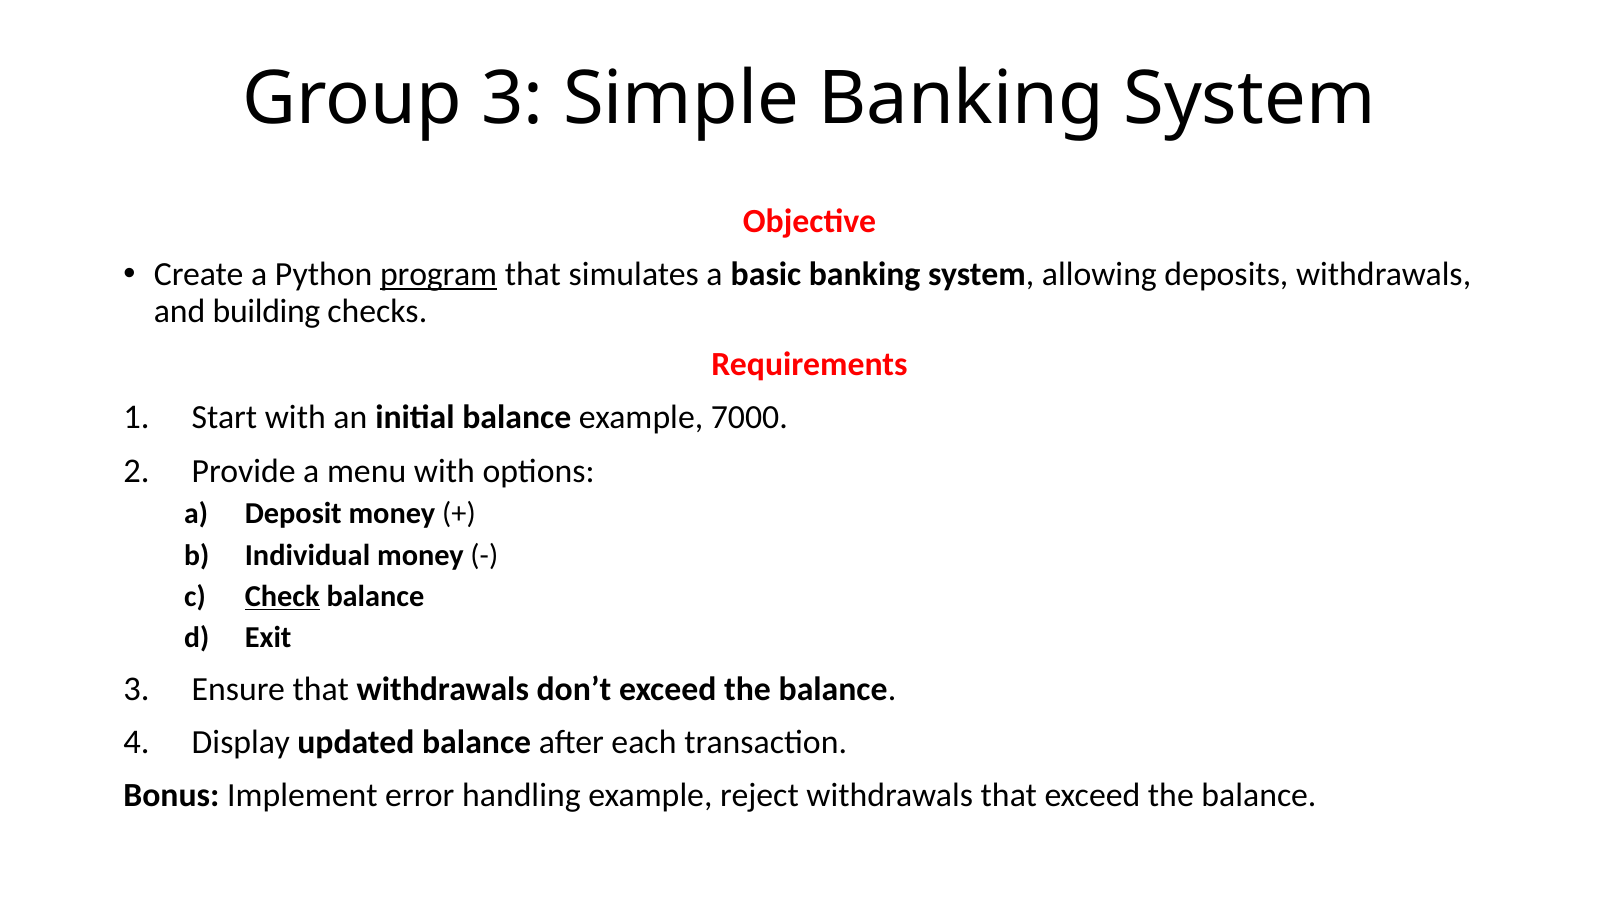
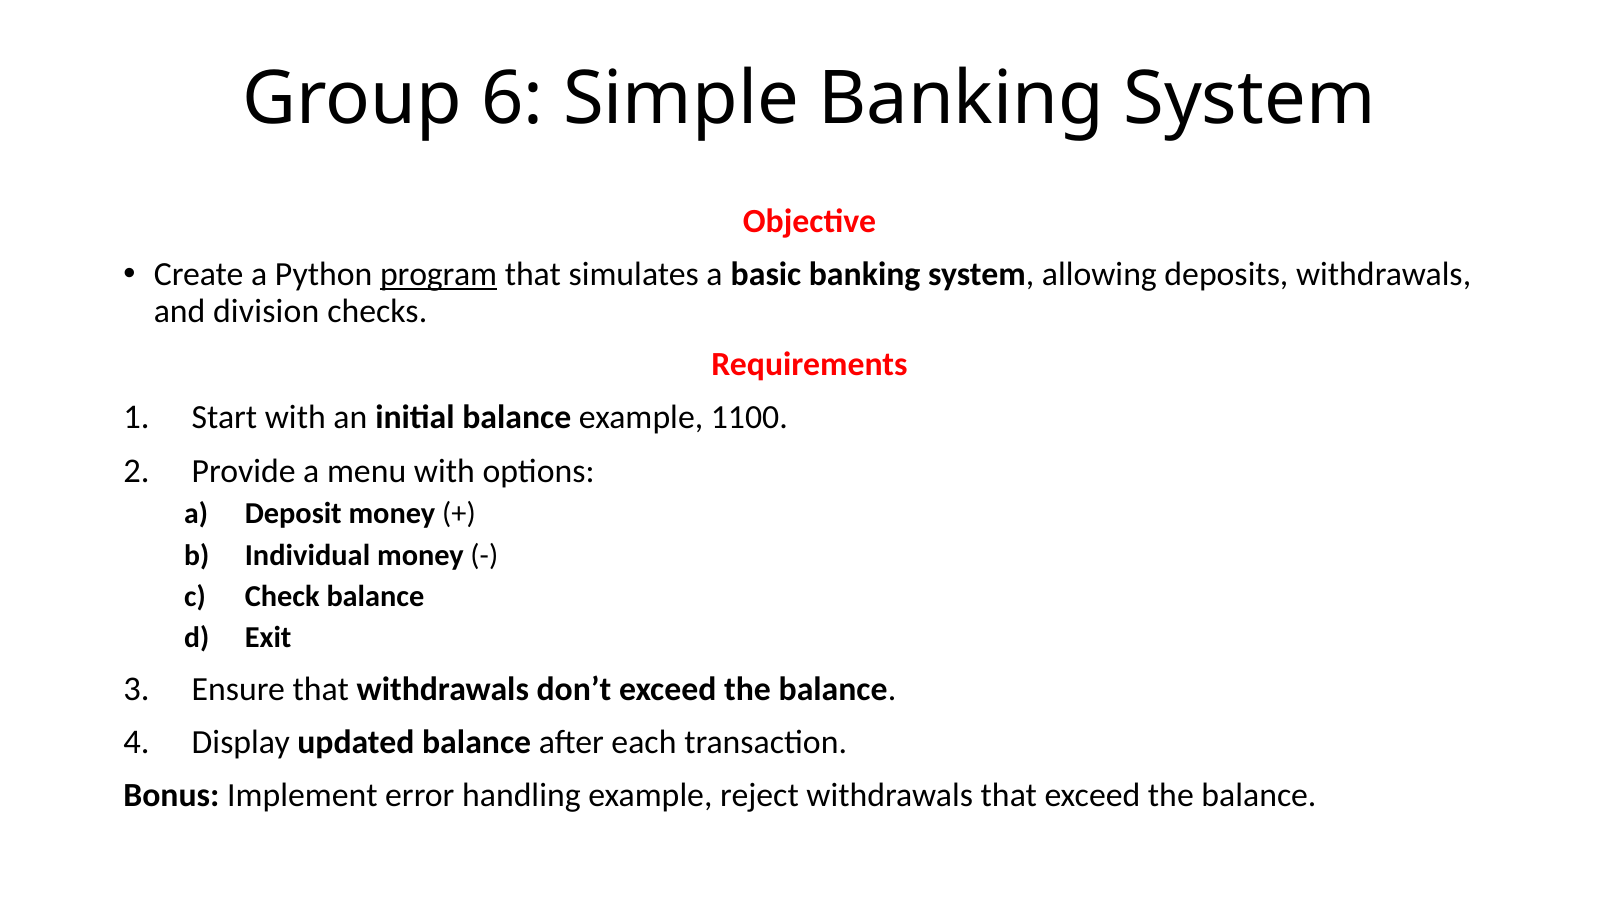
Group 3: 3 -> 6
building: building -> division
7000: 7000 -> 1100
Check underline: present -> none
